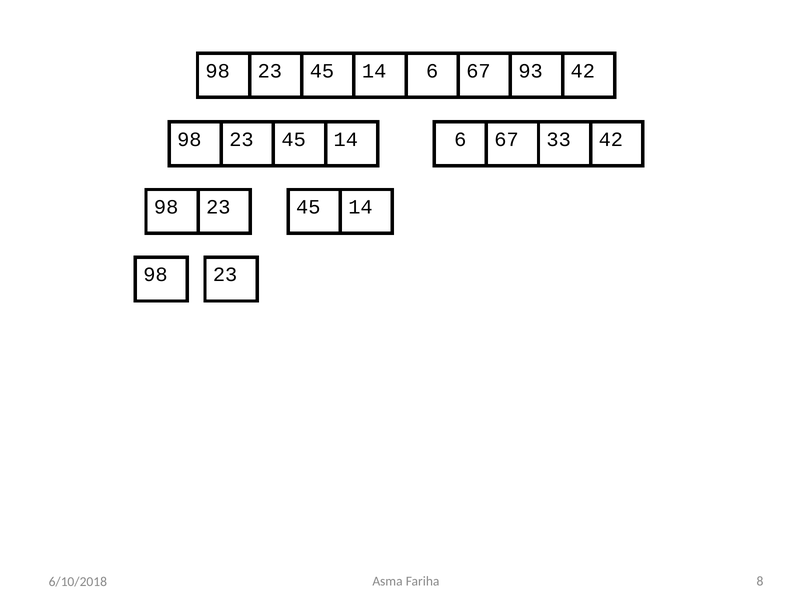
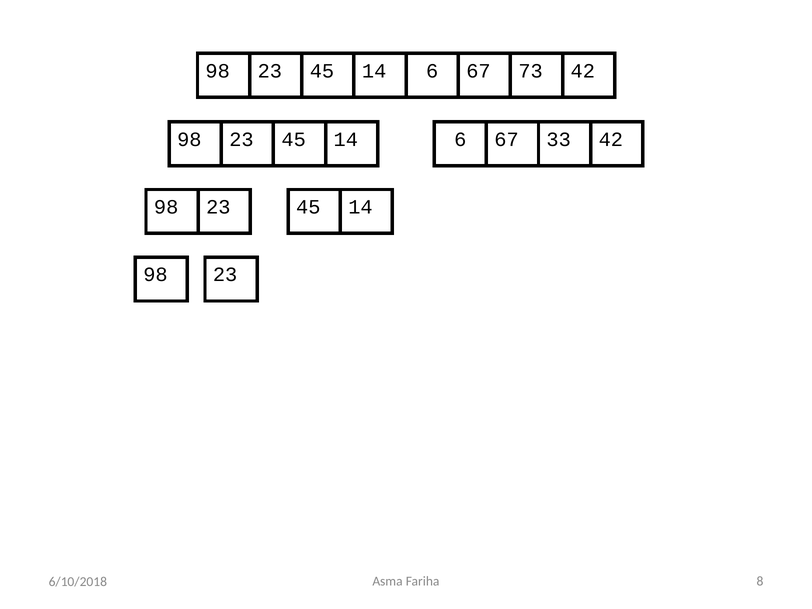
93: 93 -> 73
